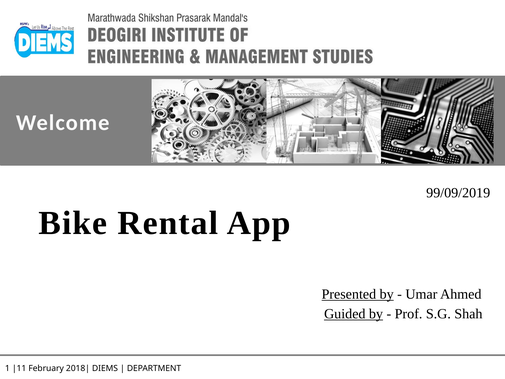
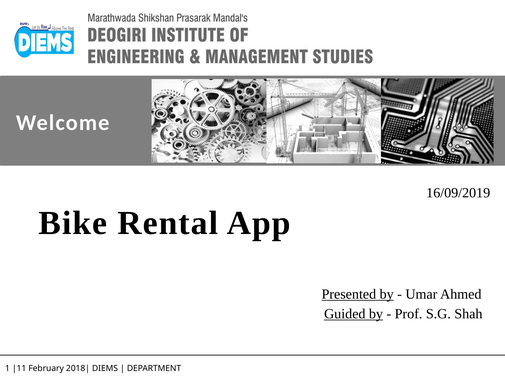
99/09/2019: 99/09/2019 -> 16/09/2019
